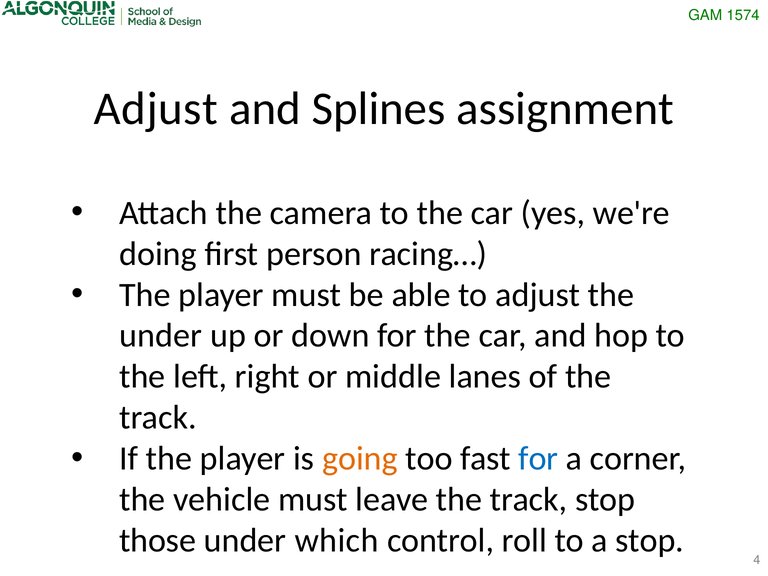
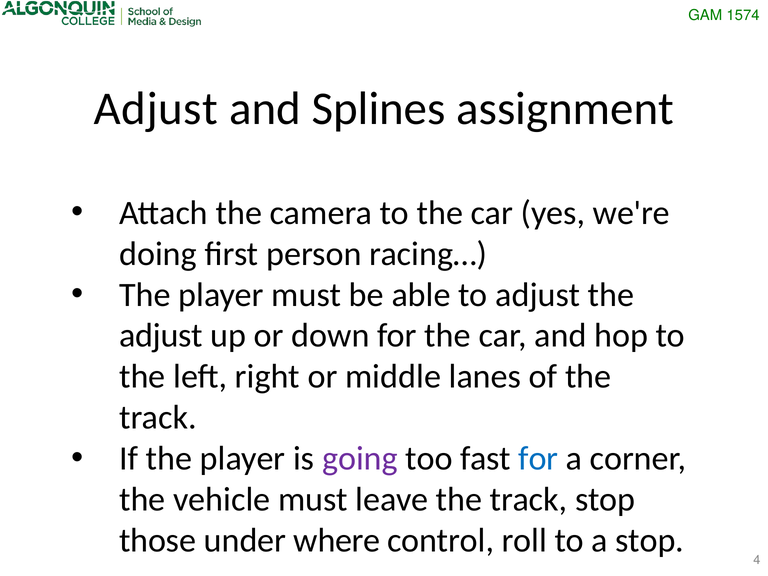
under at (161, 336): under -> adjust
going colour: orange -> purple
which: which -> where
